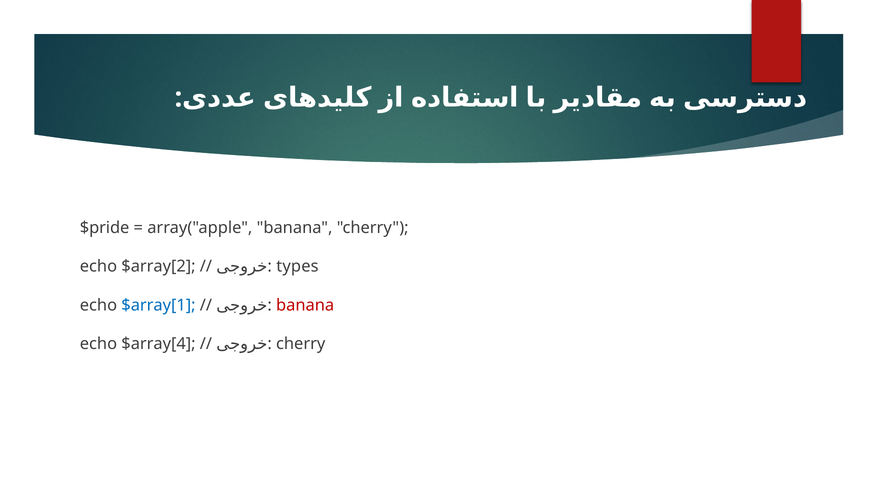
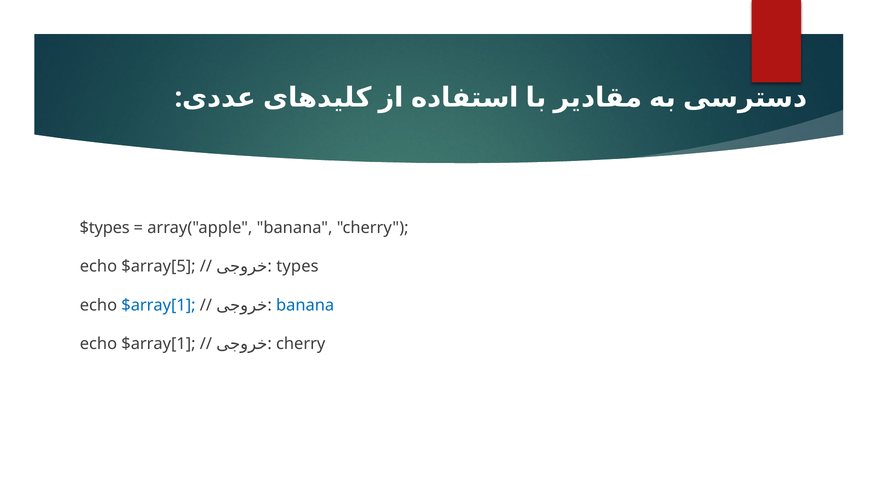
$pride: $pride -> $types
$array[2: $array[2 -> $array[5
banana at (305, 305) colour: red -> blue
$array[4 at (158, 344): $array[4 -> $array[1
